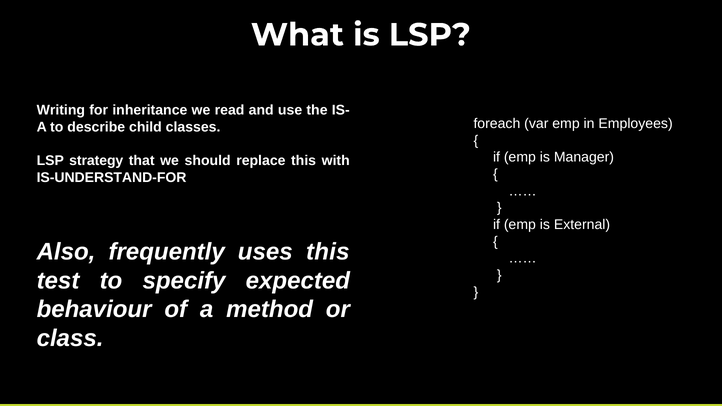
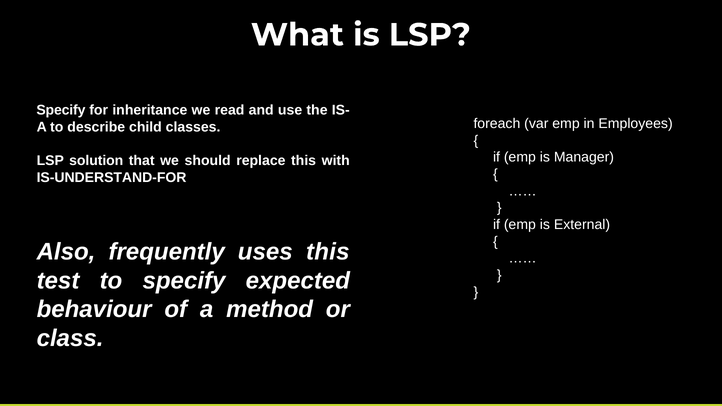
Writing at (61, 110): Writing -> Specify
strategy: strategy -> solution
